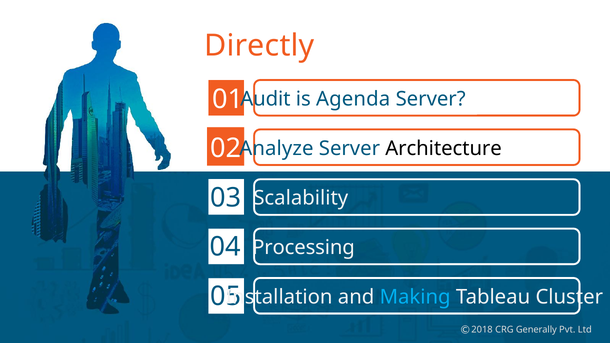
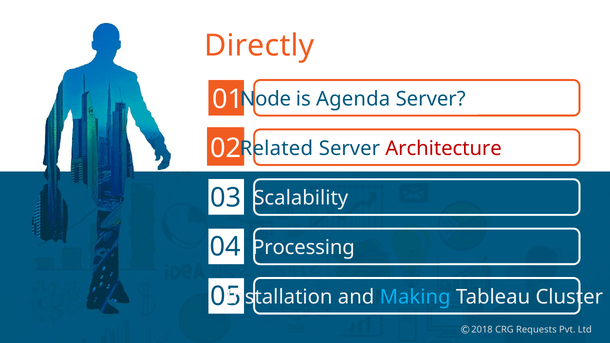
Audit: Audit -> Node
Analyze: Analyze -> Related
Architecture colour: black -> red
Generally: Generally -> Requests
